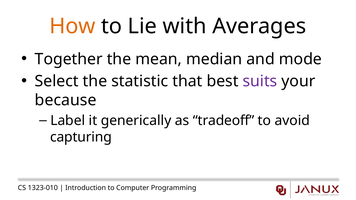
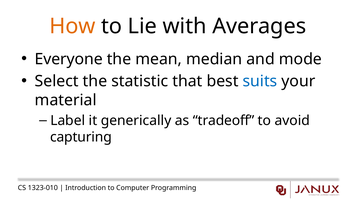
Together: Together -> Everyone
suits colour: purple -> blue
because: because -> material
